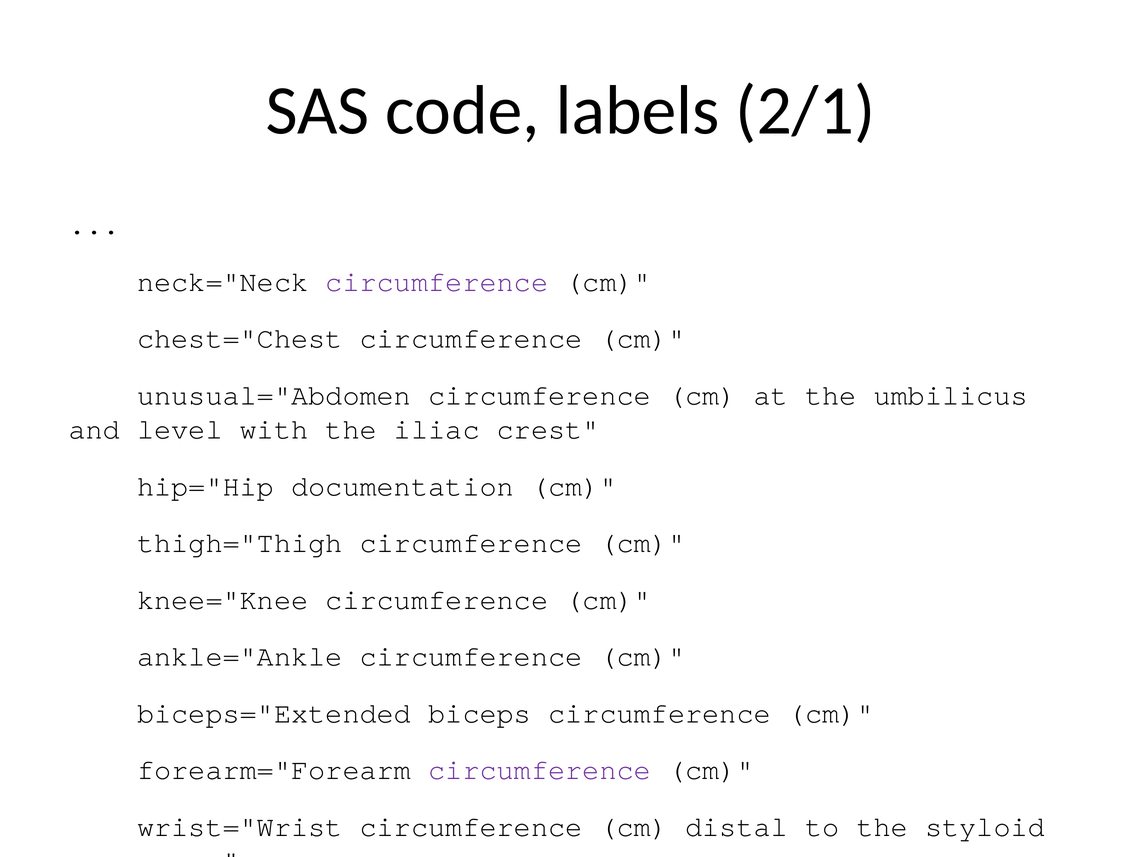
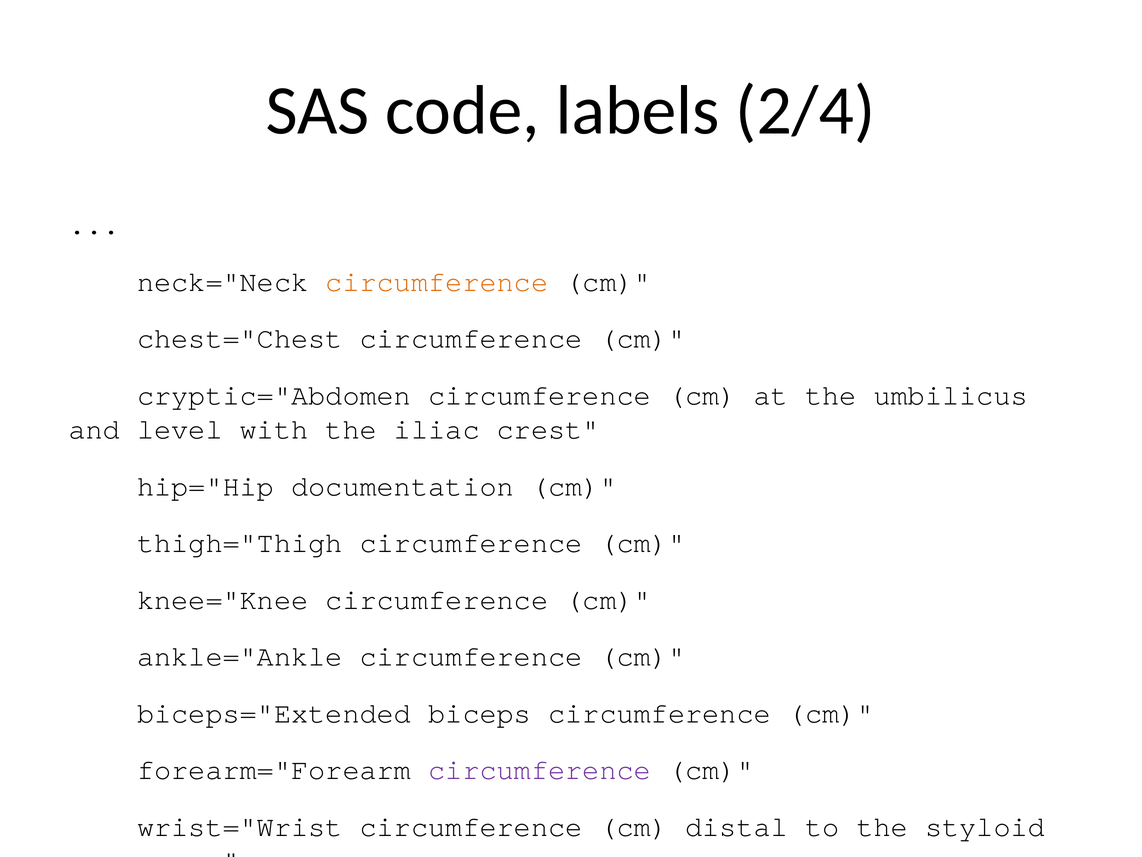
2/1: 2/1 -> 2/4
circumference at (437, 281) colour: purple -> orange
unusual="Abdomen: unusual="Abdomen -> cryptic="Abdomen
